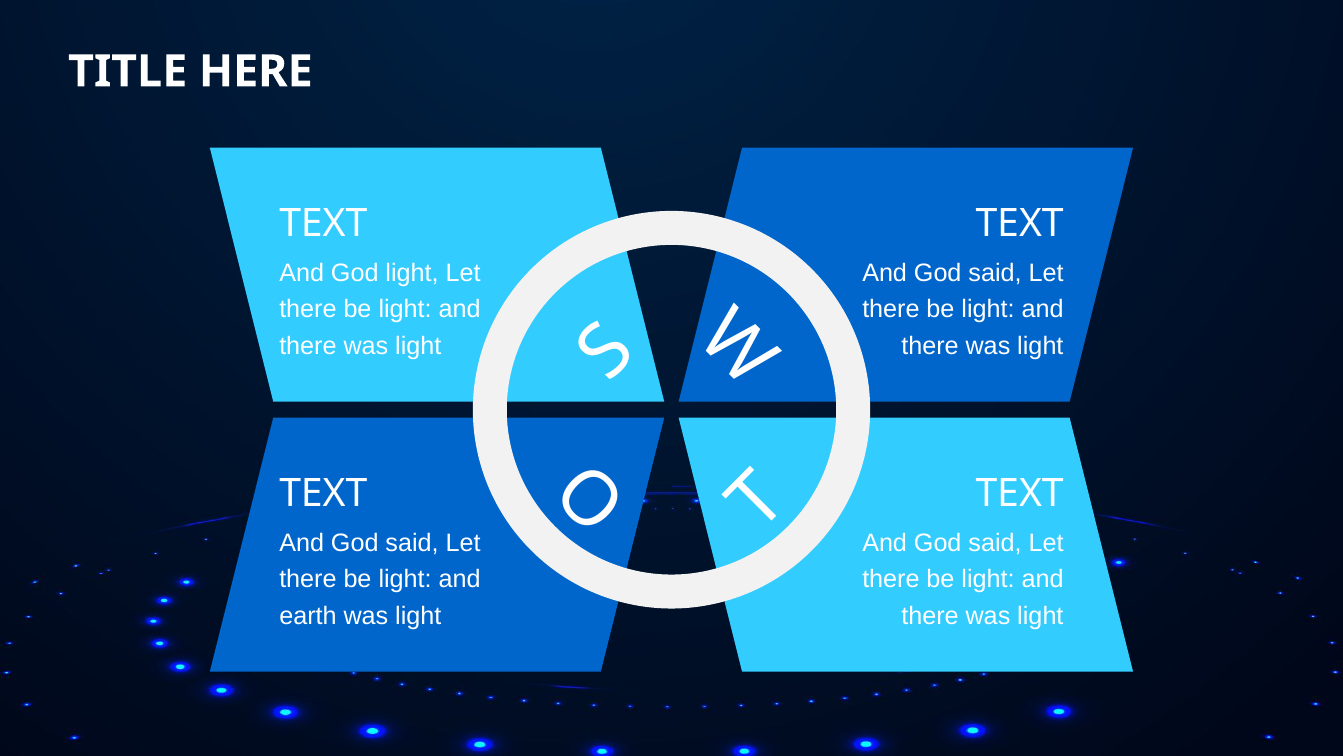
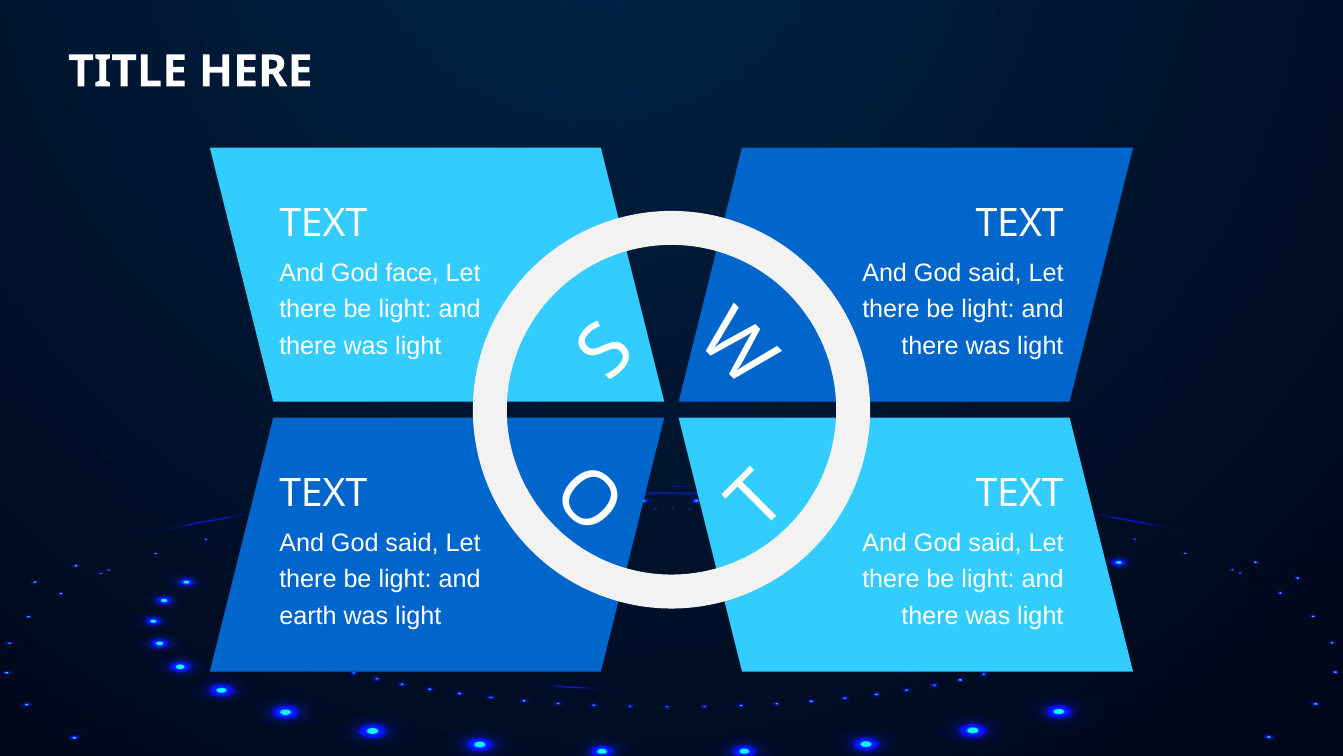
God light: light -> face
